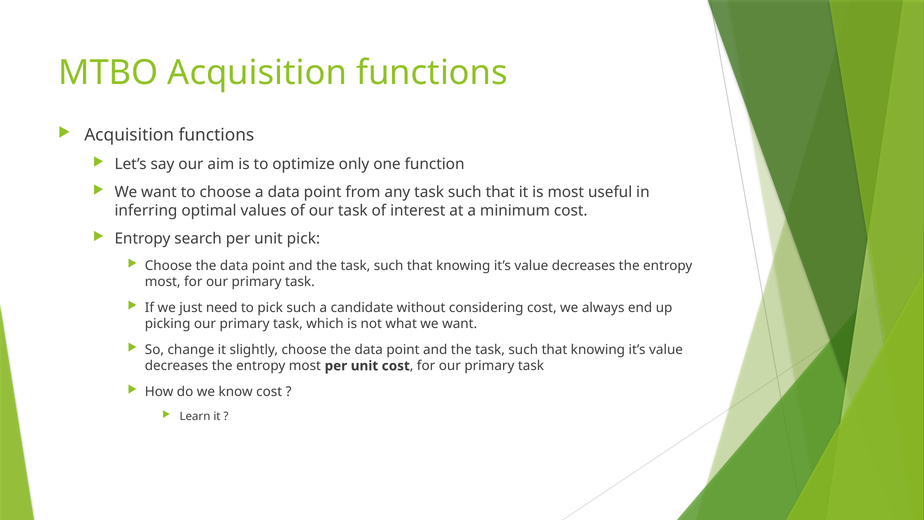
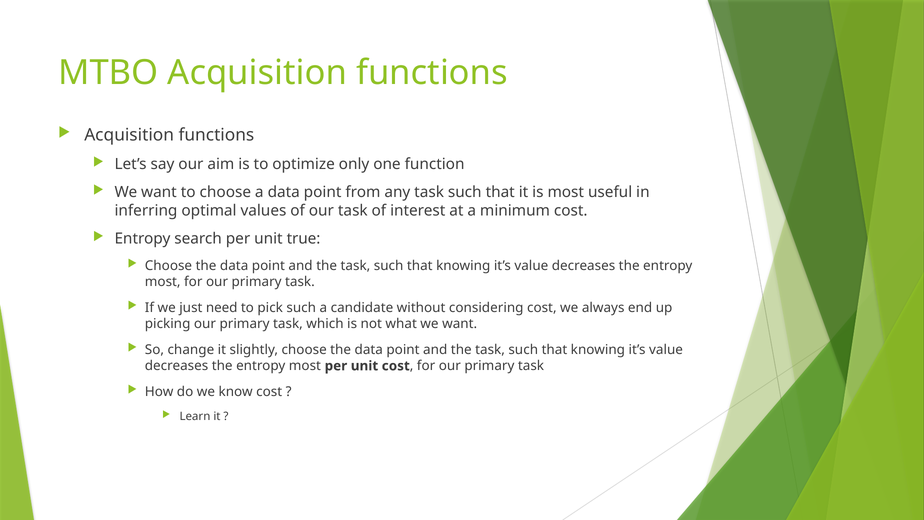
unit pick: pick -> true
